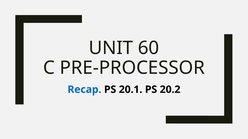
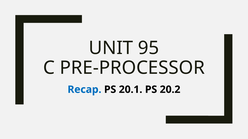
60: 60 -> 95
